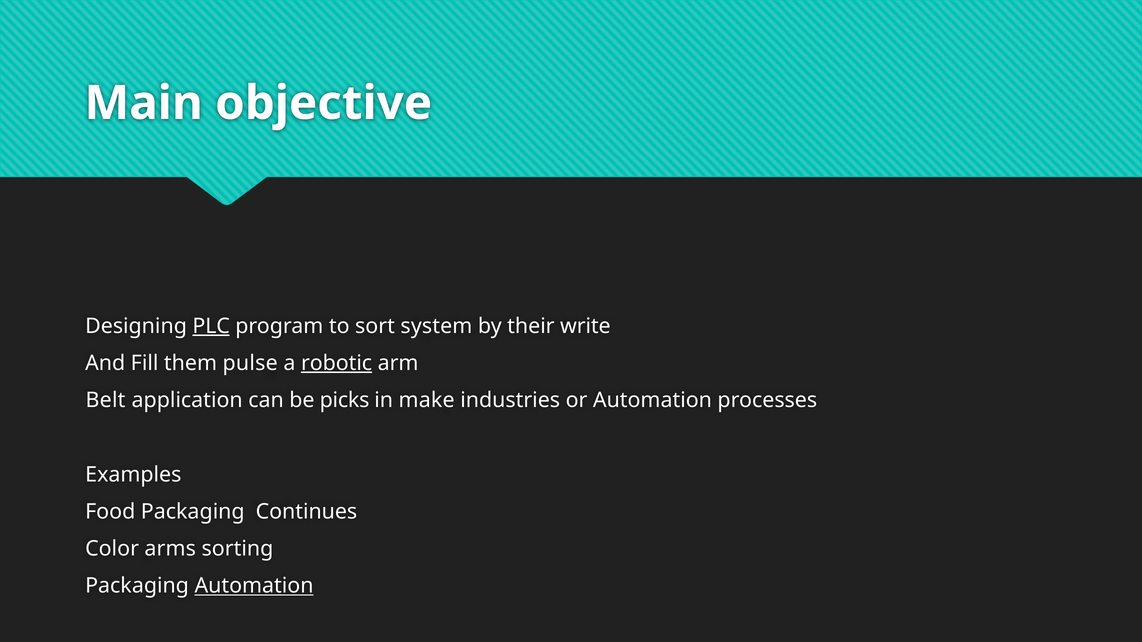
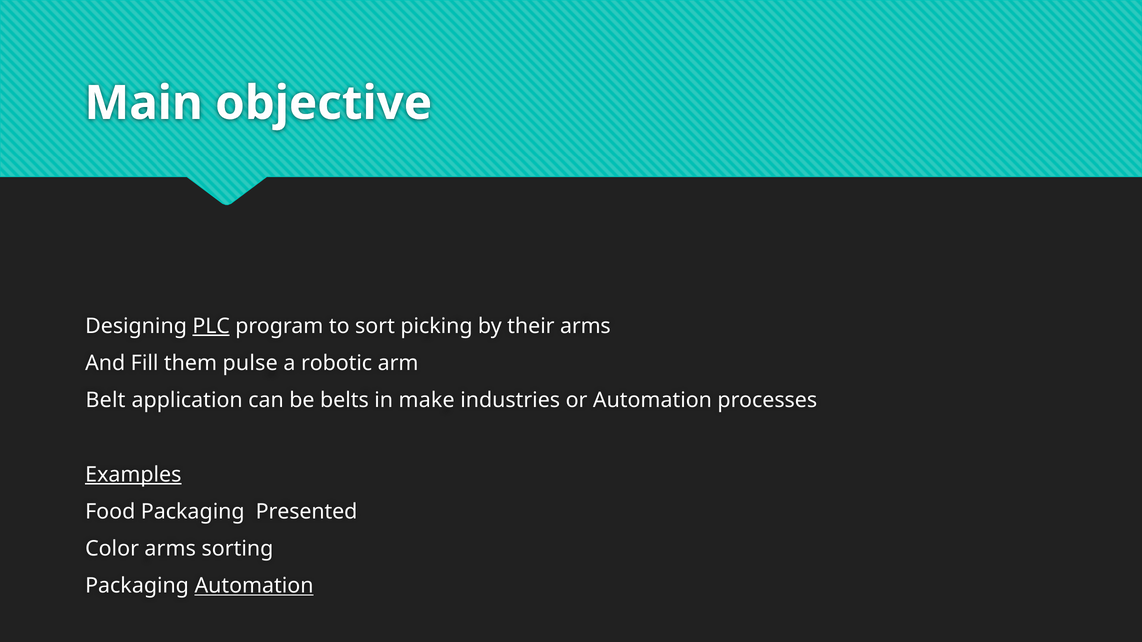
system: system -> picking
their write: write -> arms
robotic underline: present -> none
picks: picks -> belts
Examples underline: none -> present
Continues: Continues -> Presented
